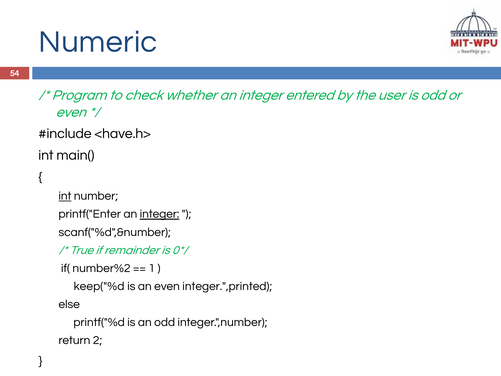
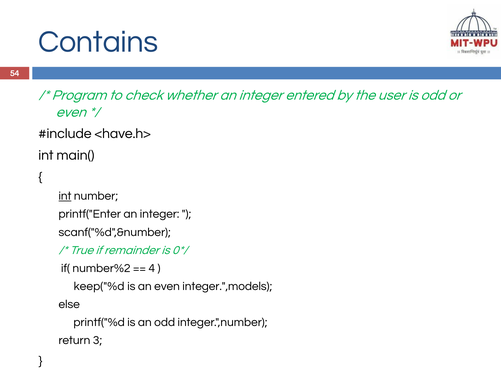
Numeric: Numeric -> Contains
integer at (160, 214) underline: present -> none
1: 1 -> 4
integer.",printed: integer.",printed -> integer.",models
2: 2 -> 3
